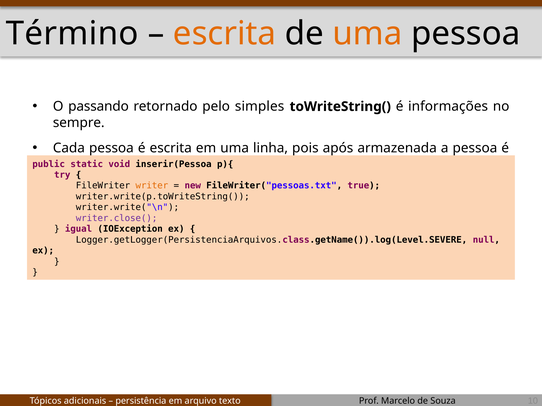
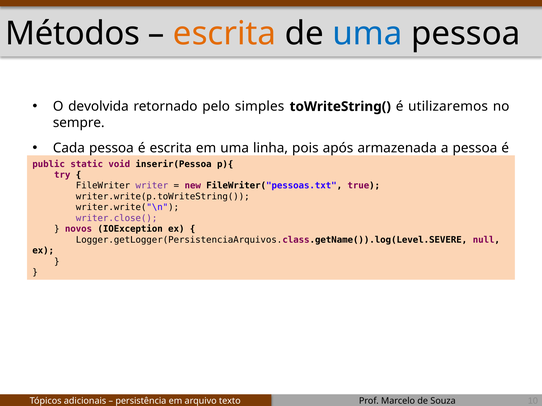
Término: Término -> Métodos
uma at (367, 34) colour: orange -> blue
passando: passando -> devolvida
informações: informações -> utilizaremos
writer colour: orange -> purple
igual: igual -> novos
